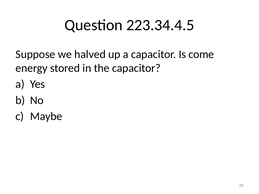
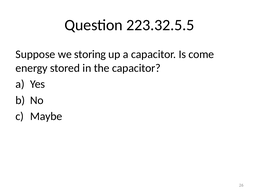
223.34.4.5: 223.34.4.5 -> 223.32.5.5
halved: halved -> storing
